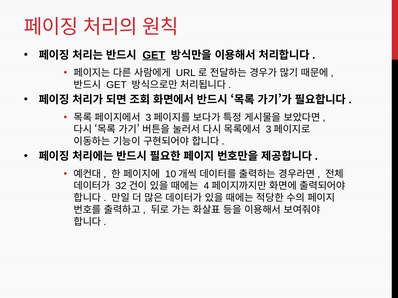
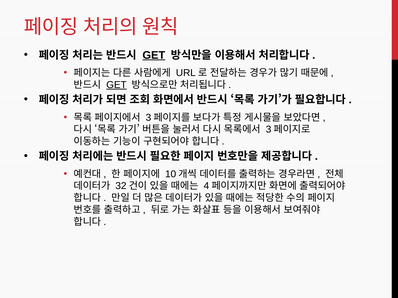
GET at (116, 85) underline: none -> present
